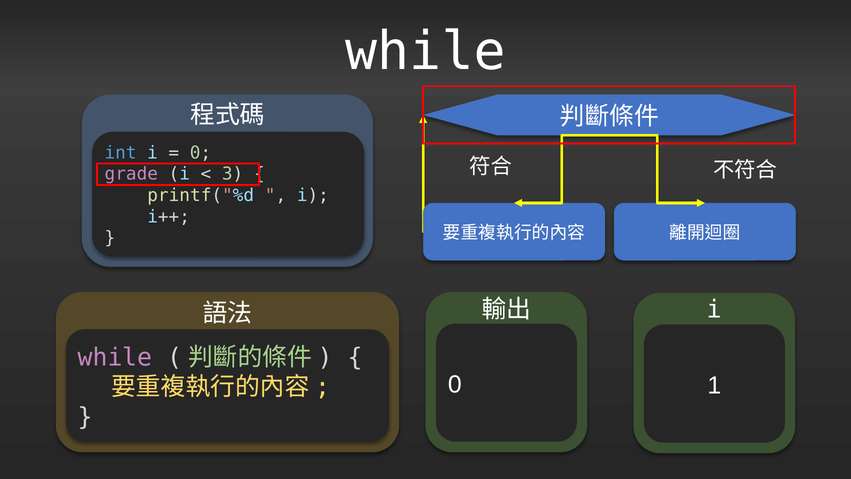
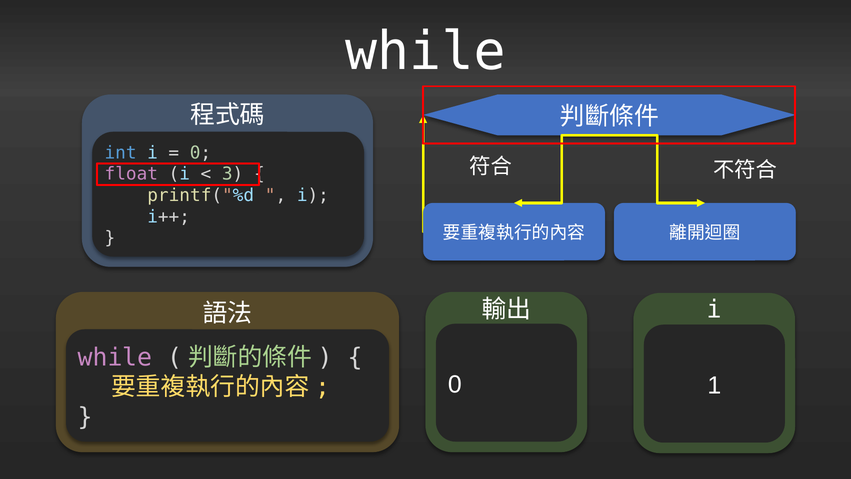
grade: grade -> float
